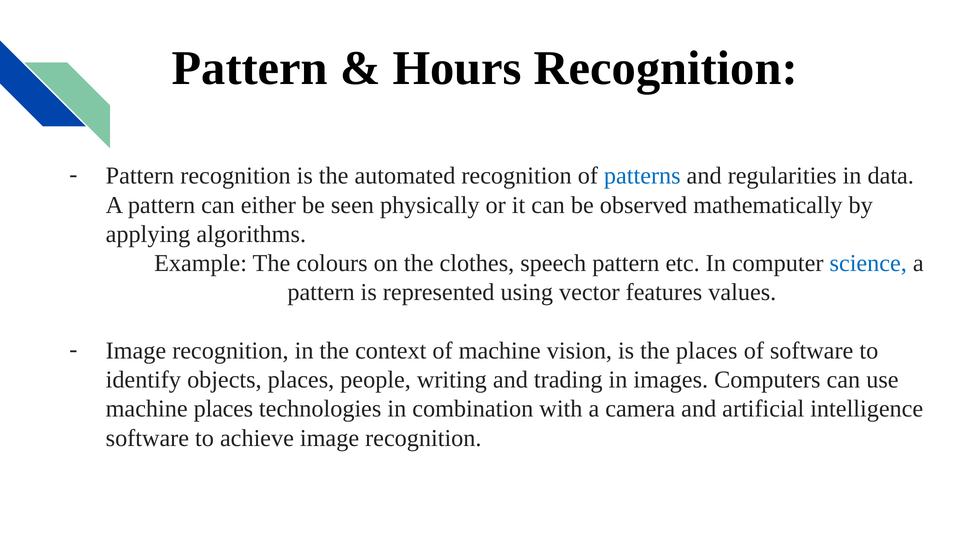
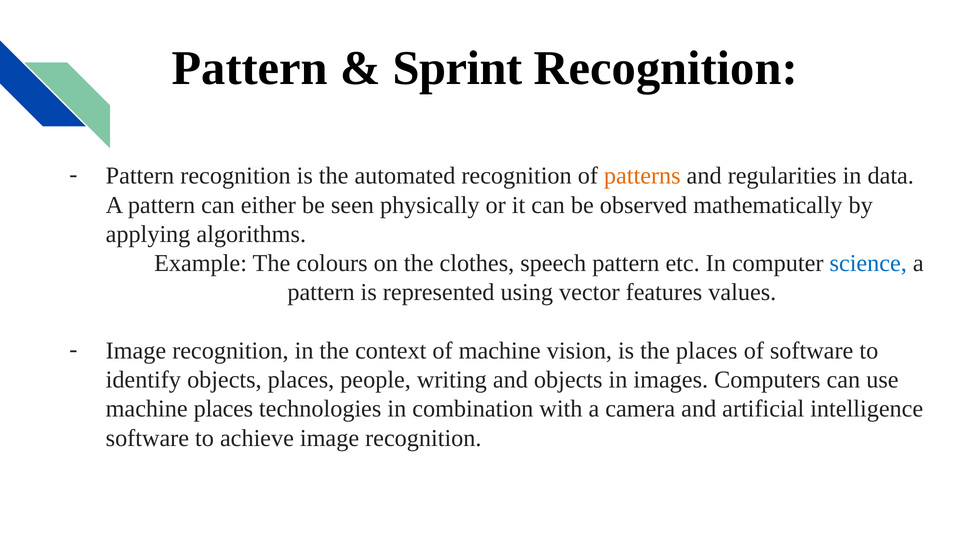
Hours: Hours -> Sprint
patterns colour: blue -> orange
and trading: trading -> objects
